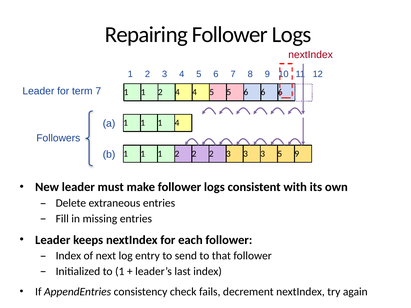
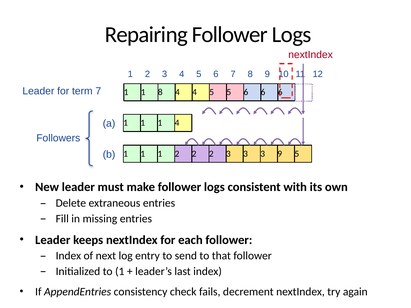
2 at (160, 92): 2 -> 8
3 5: 5 -> 9
2 9: 9 -> 5
